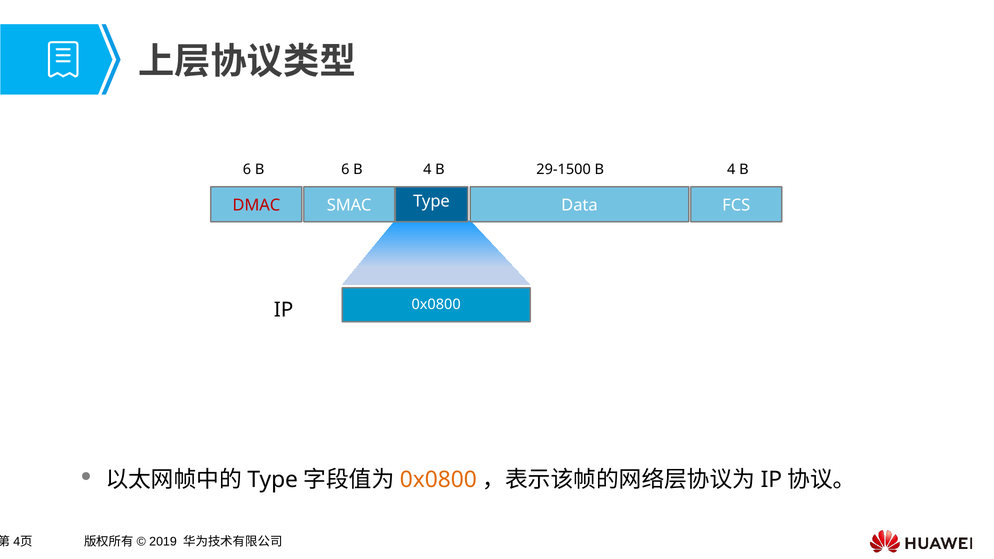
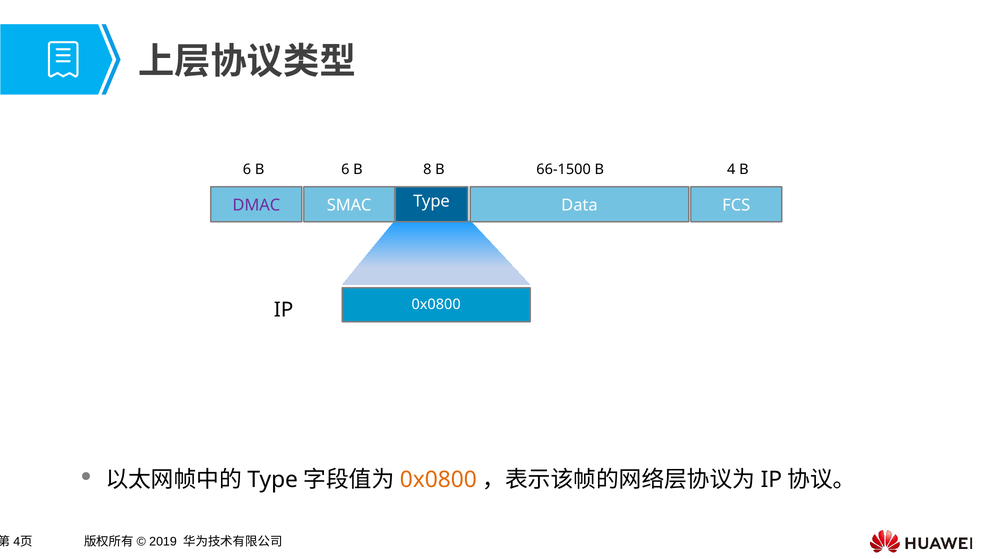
6 B 4: 4 -> 8
29-1500: 29-1500 -> 66-1500
DMAC colour: red -> purple
